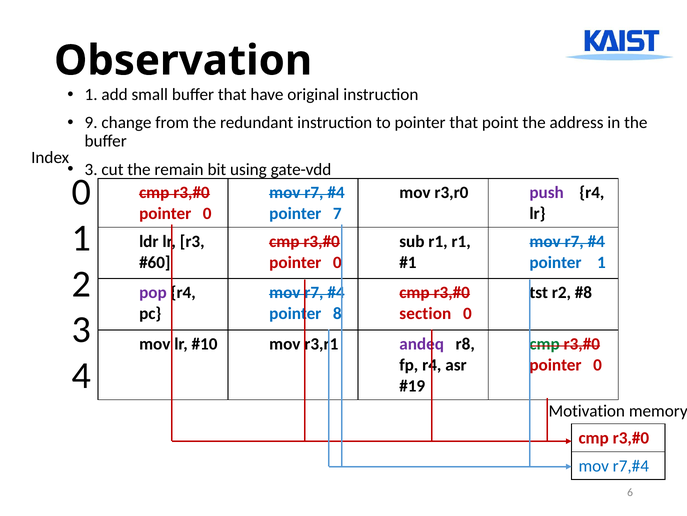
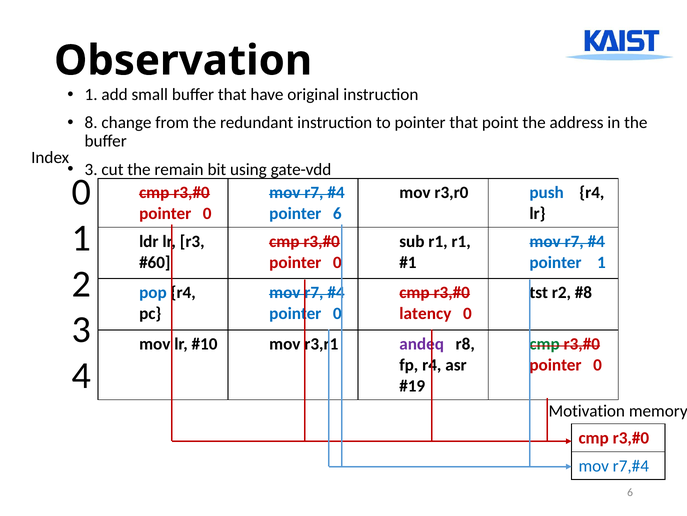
9: 9 -> 8
push colour: purple -> blue
pointer 7: 7 -> 6
pop colour: purple -> blue
8 at (337, 313): 8 -> 0
section: section -> latency
